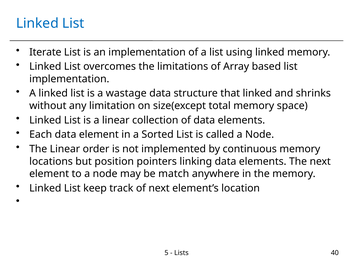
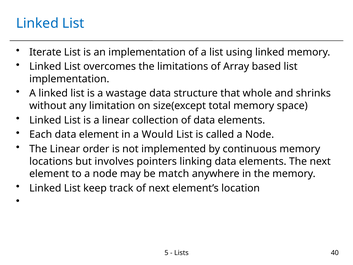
that linked: linked -> whole
Sorted: Sorted -> Would
position: position -> involves
